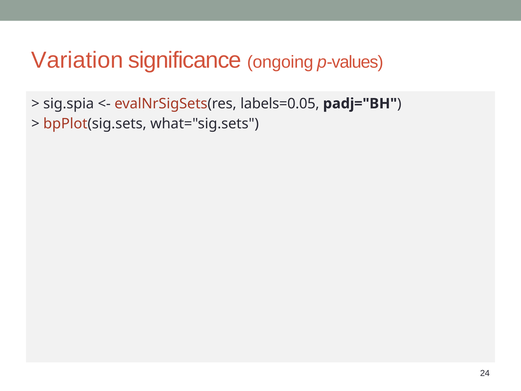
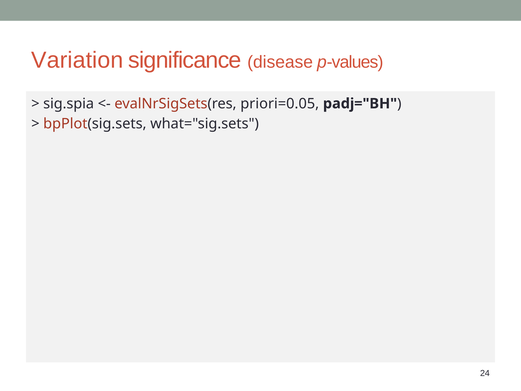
ongoing: ongoing -> disease
labels=0.05: labels=0.05 -> priori=0.05
